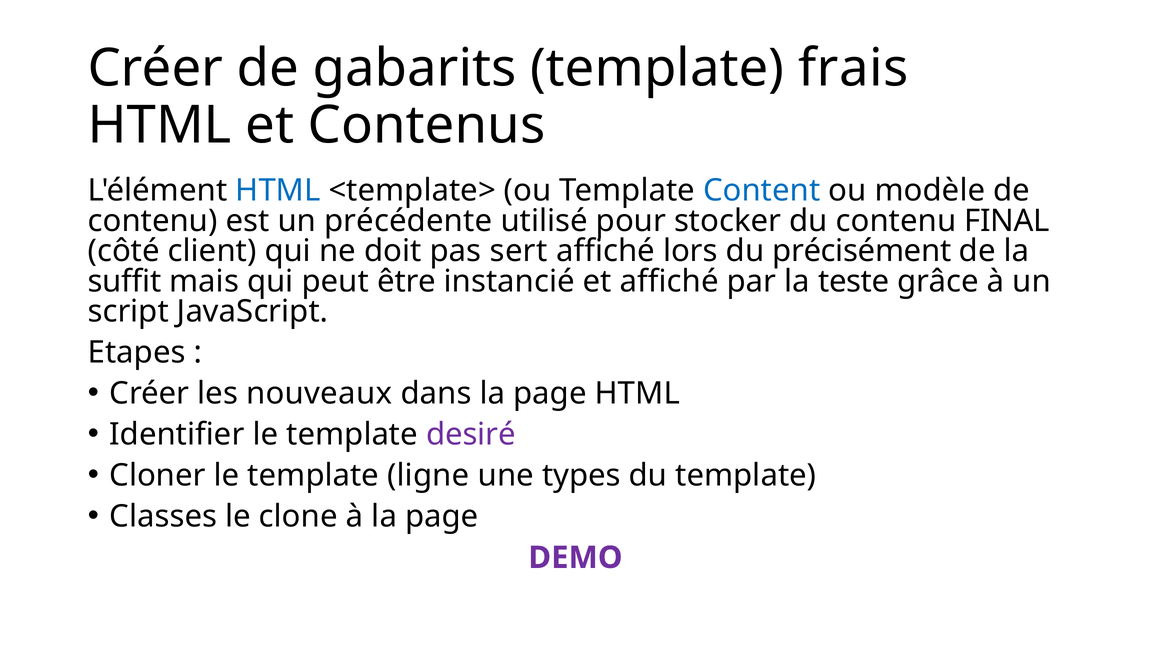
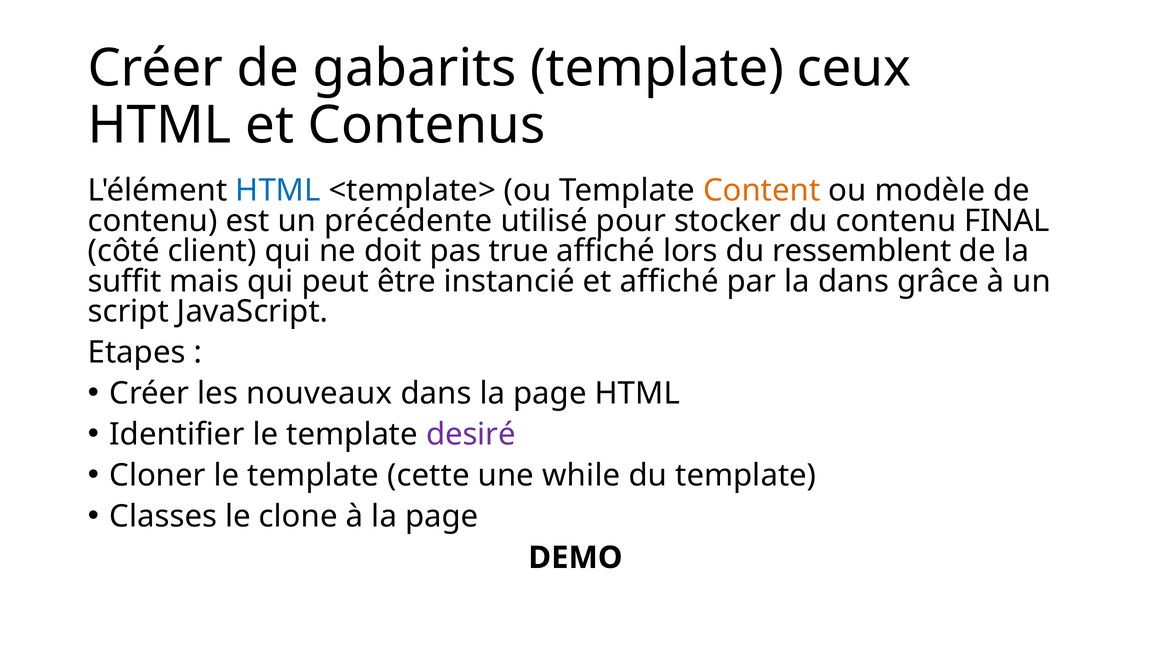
frais: frais -> ceux
Content colour: blue -> orange
sert: sert -> true
précisément: précisément -> ressemblent
la teste: teste -> dans
ligne: ligne -> cette
types: types -> while
DEMO colour: purple -> black
